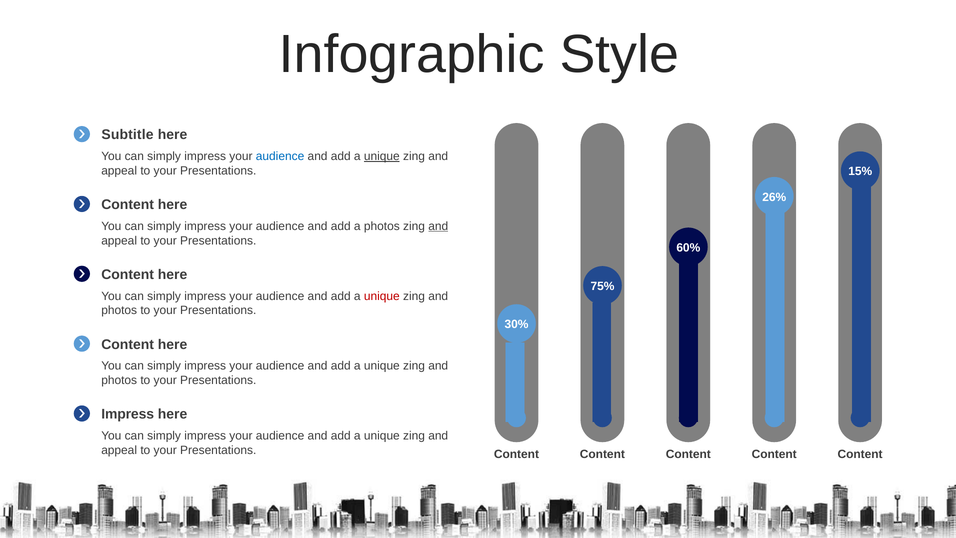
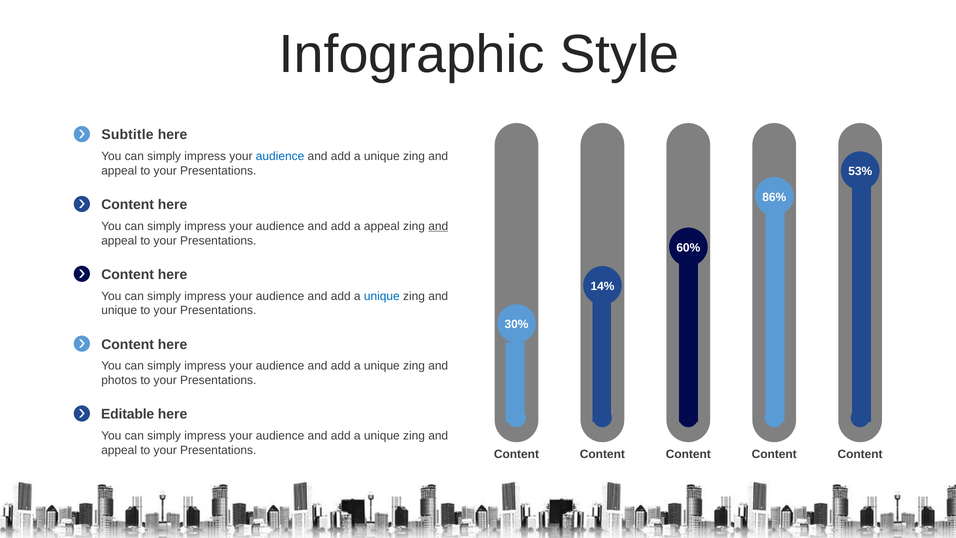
unique at (382, 156) underline: present -> none
15%: 15% -> 53%
26%: 26% -> 86%
a photos: photos -> appeal
75%: 75% -> 14%
unique at (382, 296) colour: red -> blue
photos at (119, 310): photos -> unique
Impress at (128, 414): Impress -> Editable
